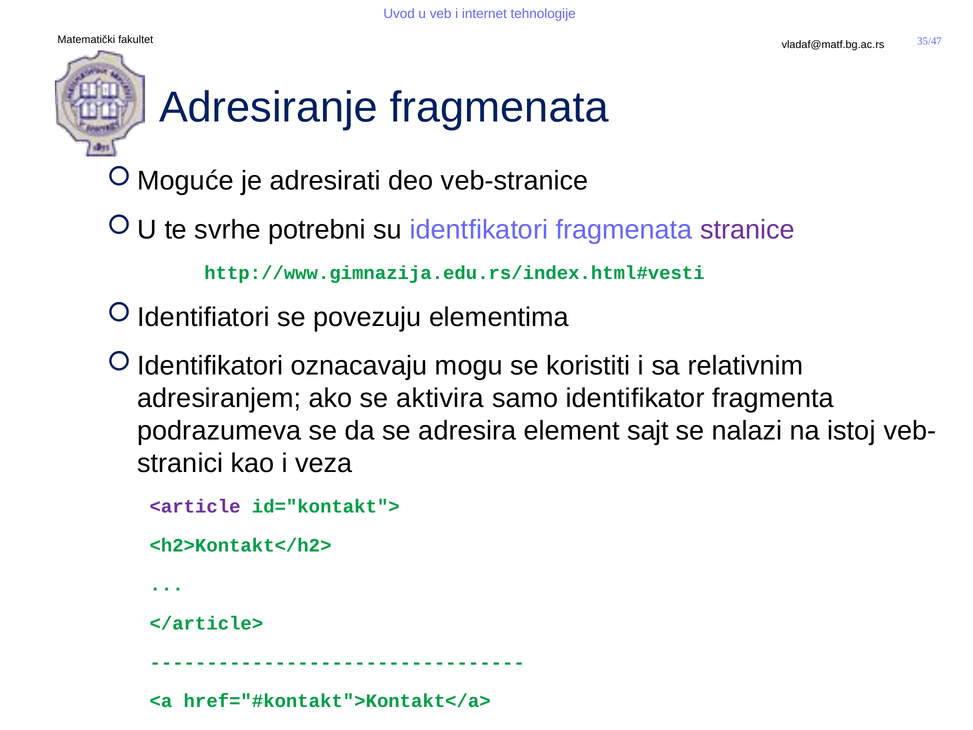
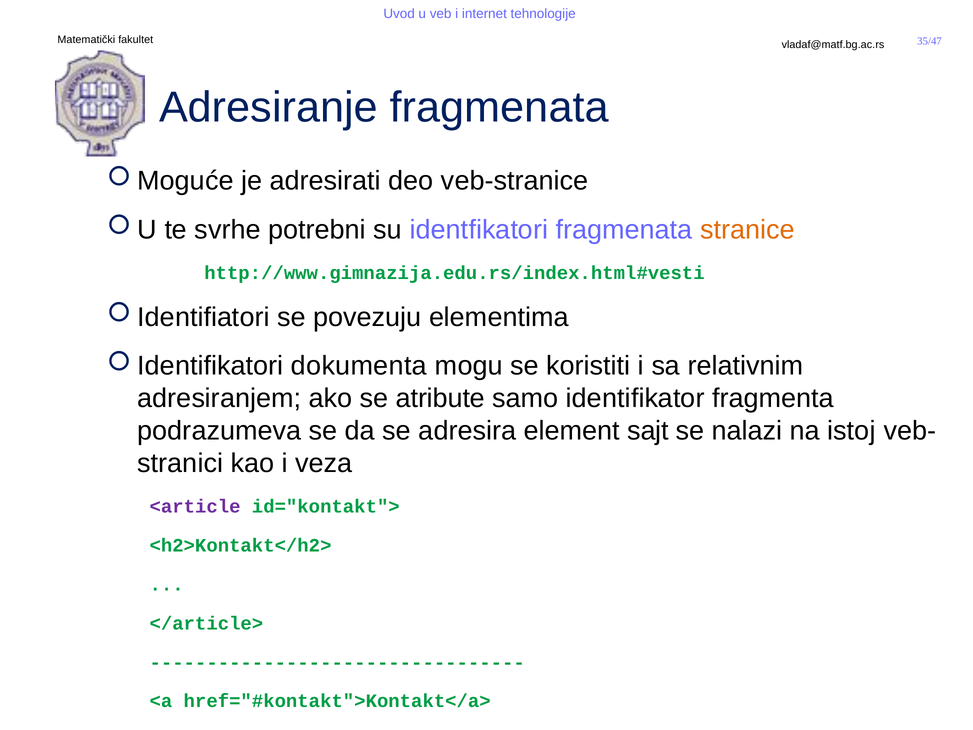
stranice colour: purple -> orange
oznacavaju: oznacavaju -> dokumenta
aktivira: aktivira -> atribute
